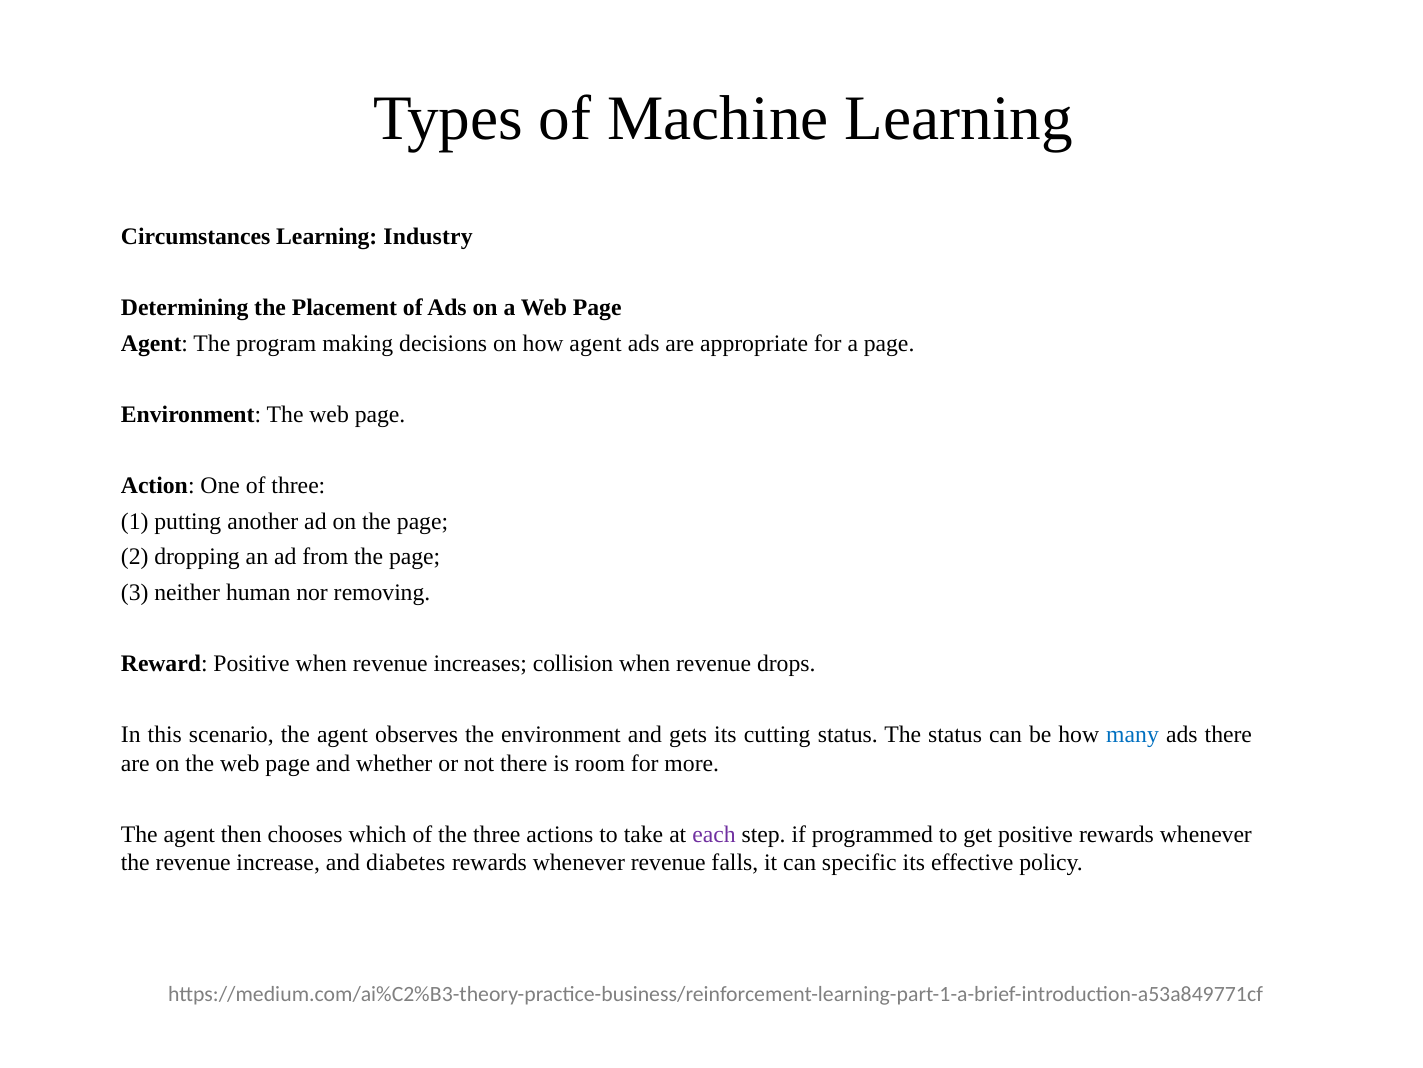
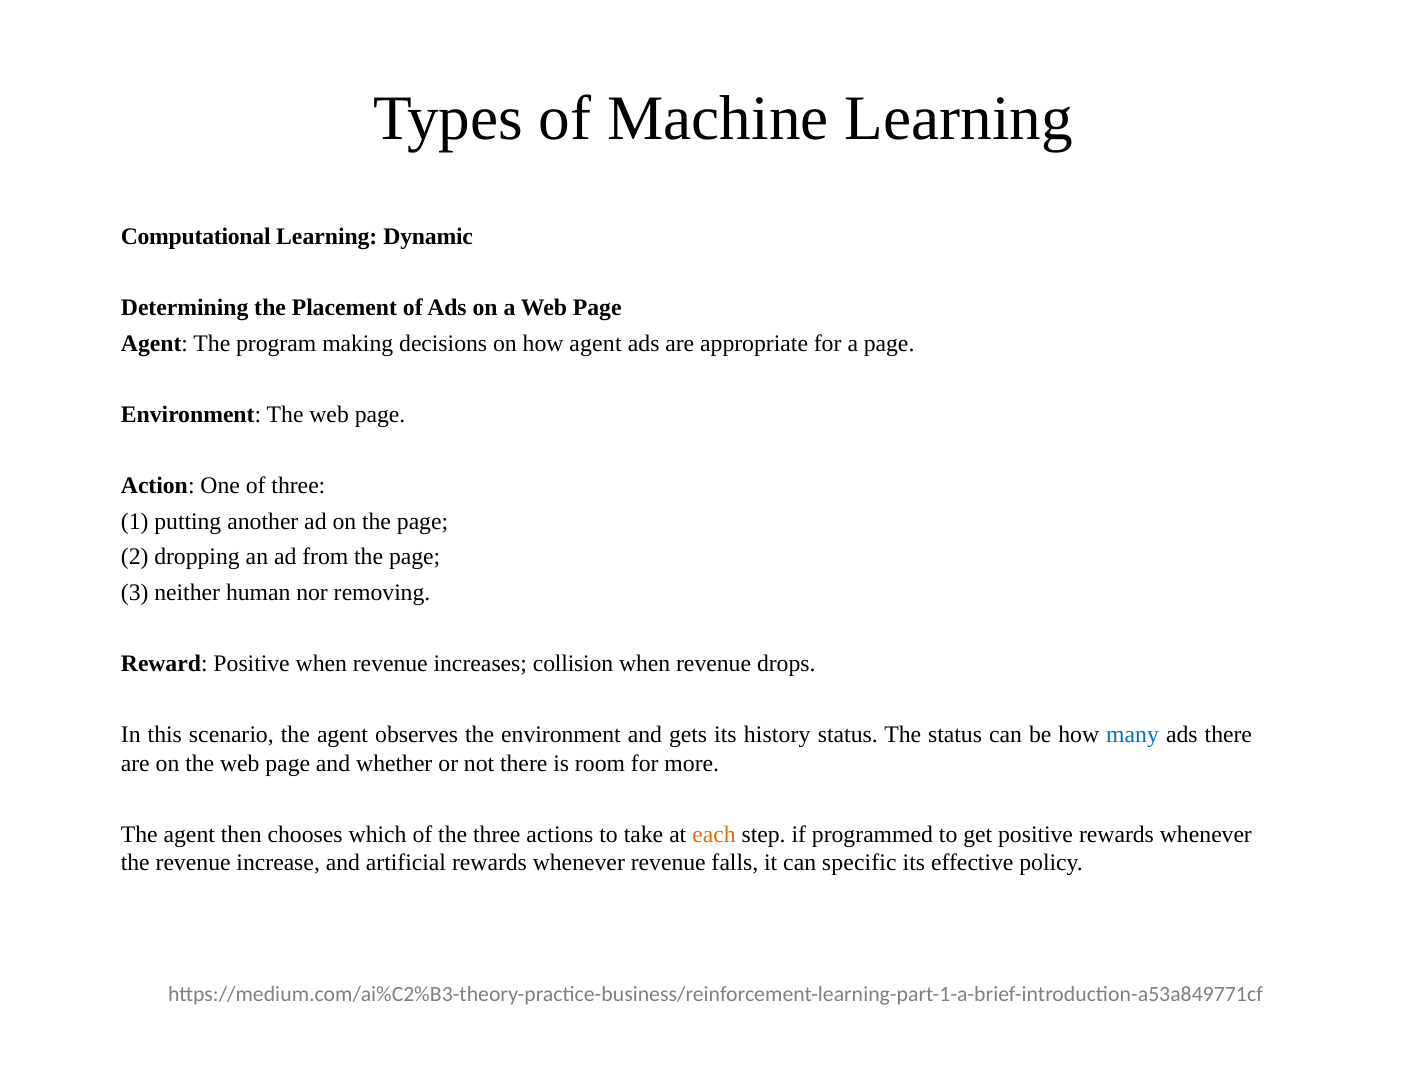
Circumstances: Circumstances -> Computational
Industry: Industry -> Dynamic
cutting: cutting -> history
each colour: purple -> orange
diabetes: diabetes -> artificial
